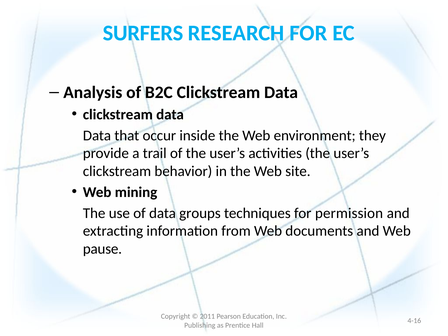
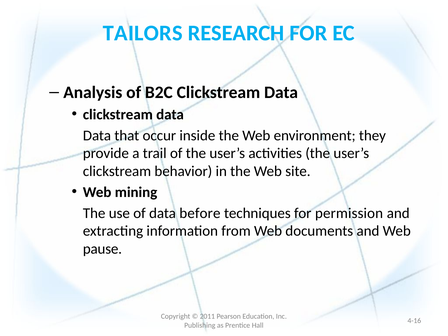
SURFERS: SURFERS -> TAILORS
groups: groups -> before
